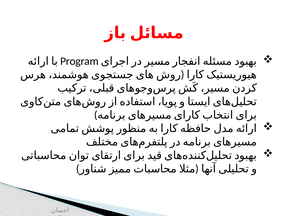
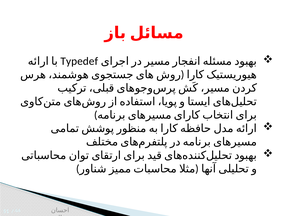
Program: Program -> Typedef
